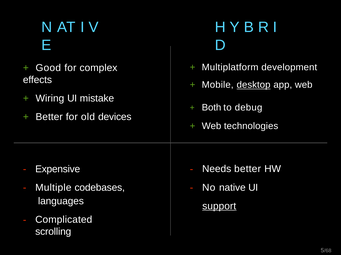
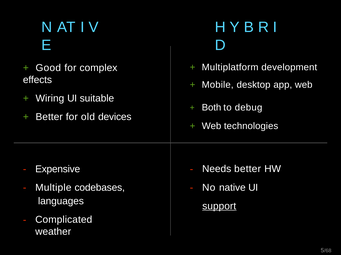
desktop underline: present -> none
mistake: mistake -> suitable
scrolling: scrolling -> weather
